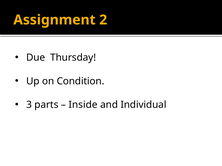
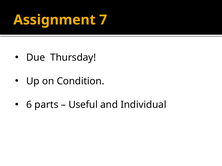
2: 2 -> 7
3: 3 -> 6
Inside: Inside -> Useful
